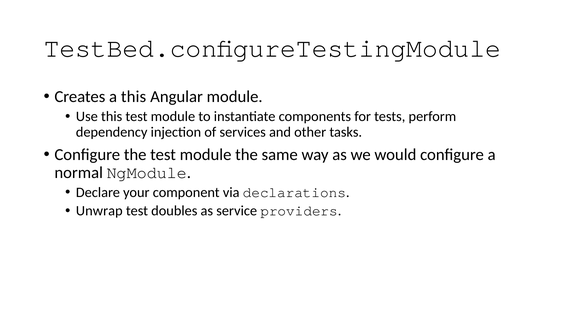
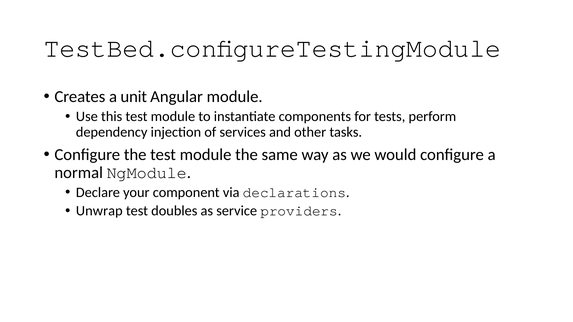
a this: this -> unit
